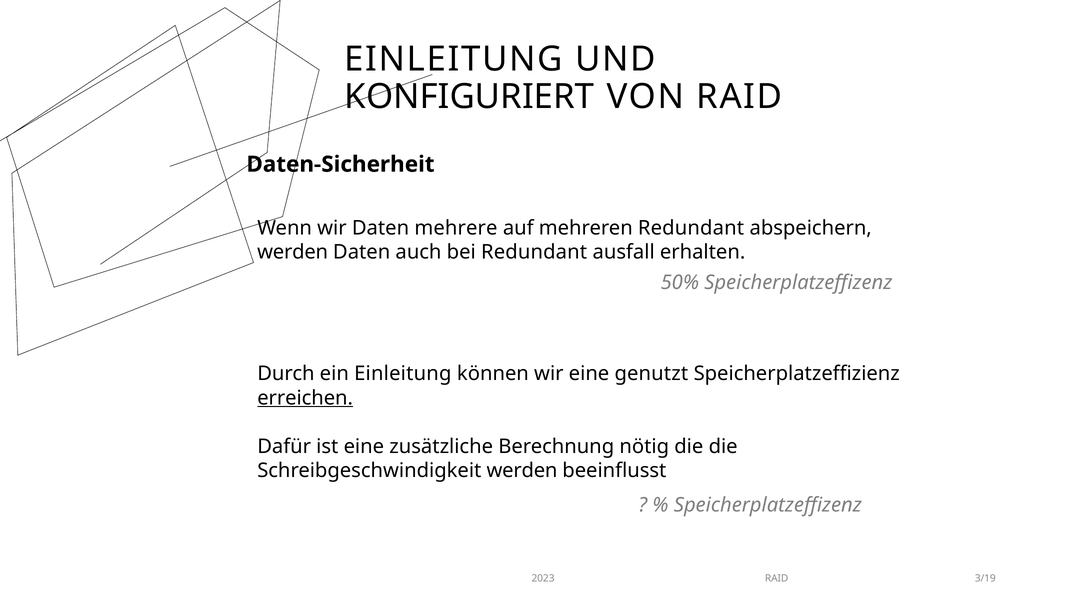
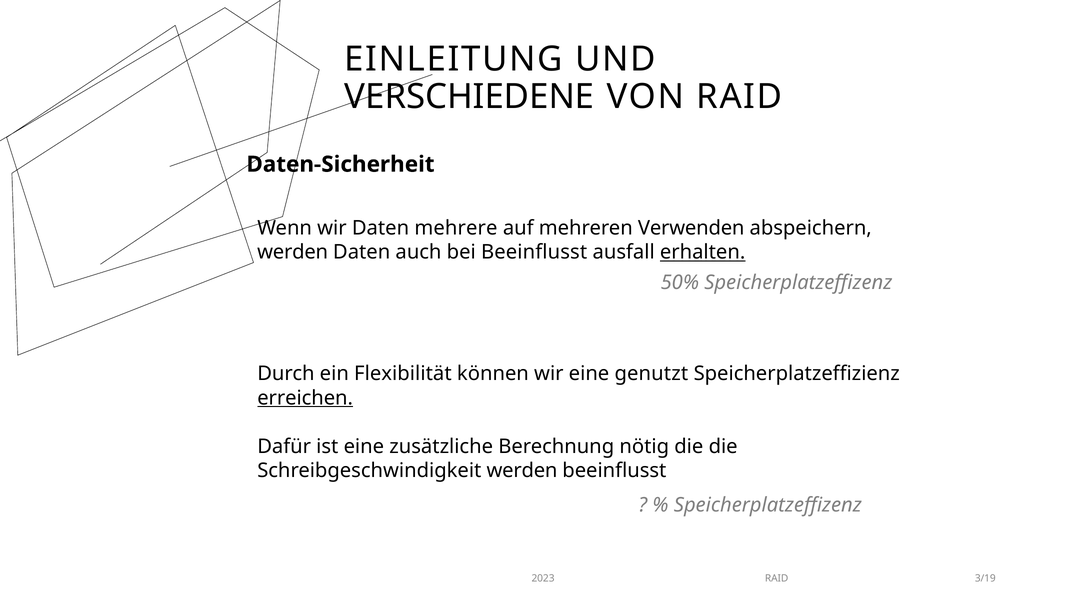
KONFIGURIERT: KONFIGURIERT -> VERSCHIEDENE
mehreren Redundant: Redundant -> Verwenden
bei Redundant: Redundant -> Beeinflusst
erhalten underline: none -> present
ein Einleitung: Einleitung -> Flexibilität
